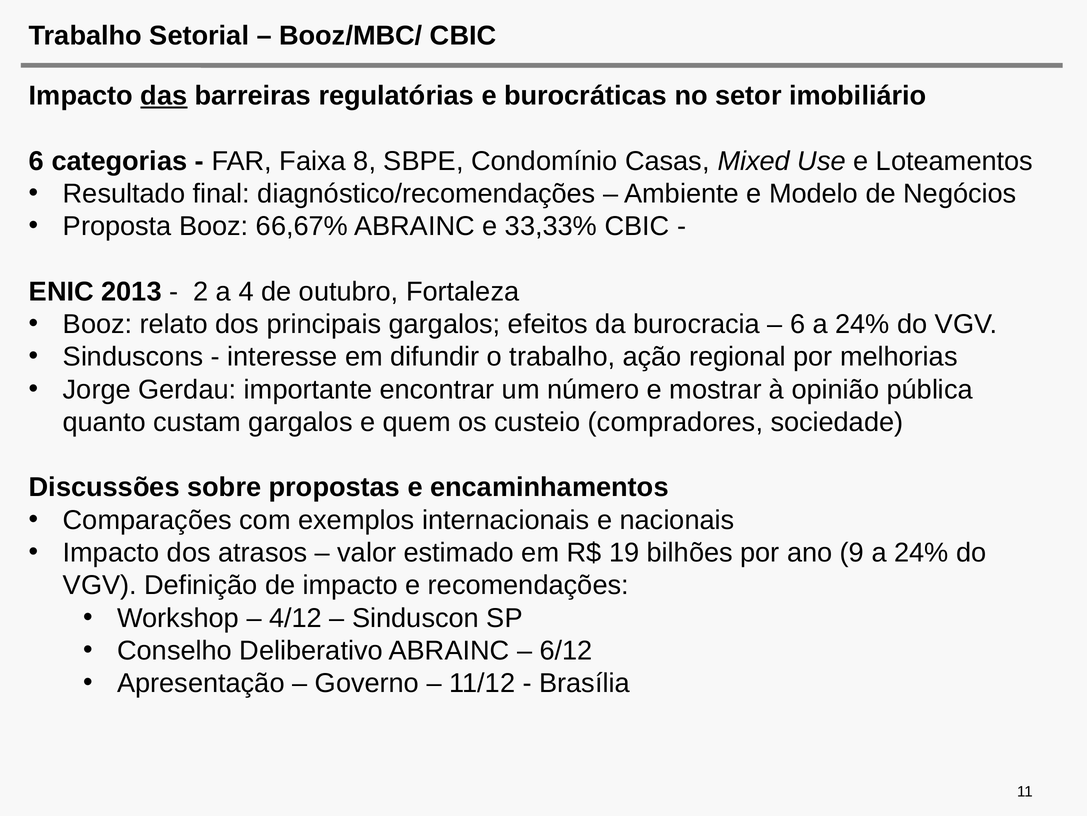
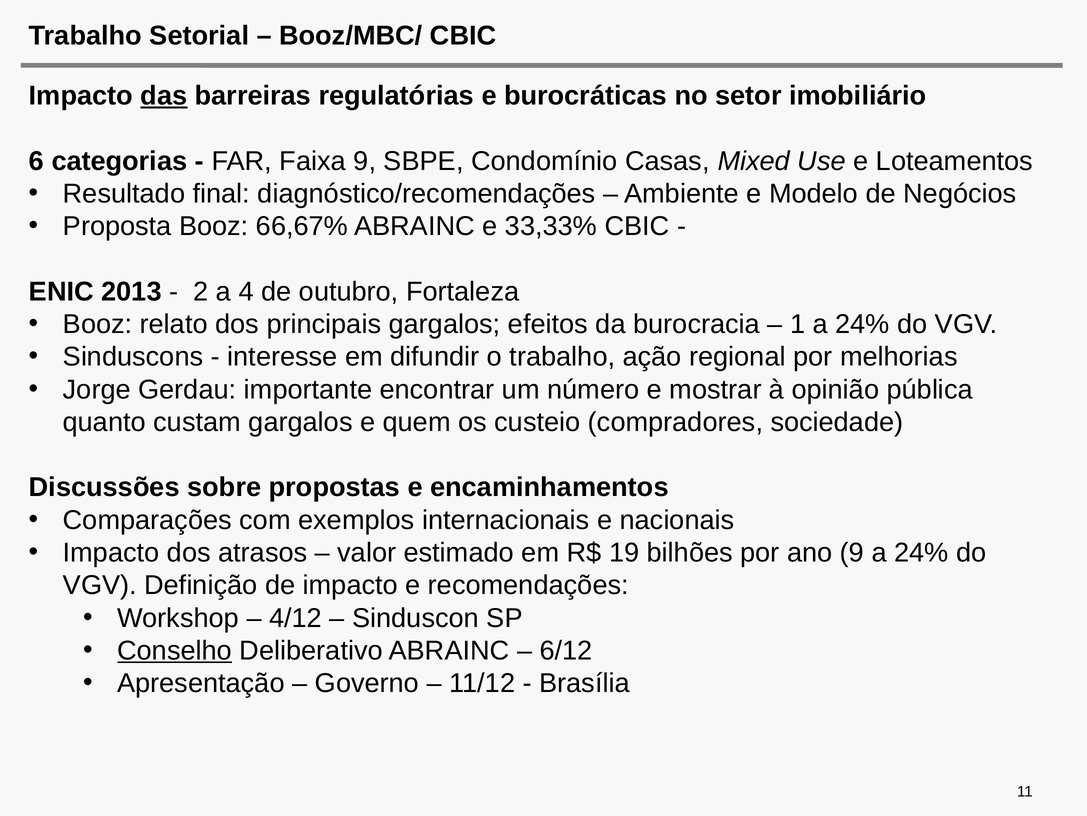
Faixa 8: 8 -> 9
6 at (798, 324): 6 -> 1
Conselho underline: none -> present
